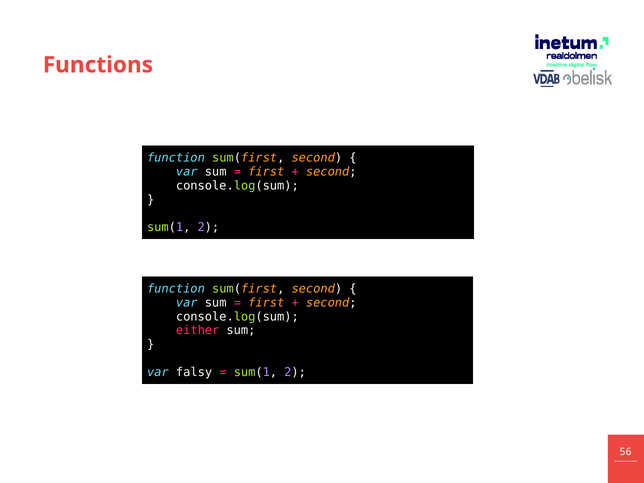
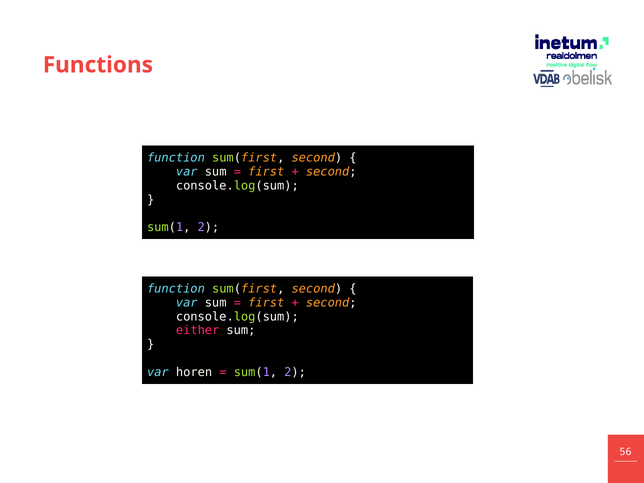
falsy: falsy -> horen
